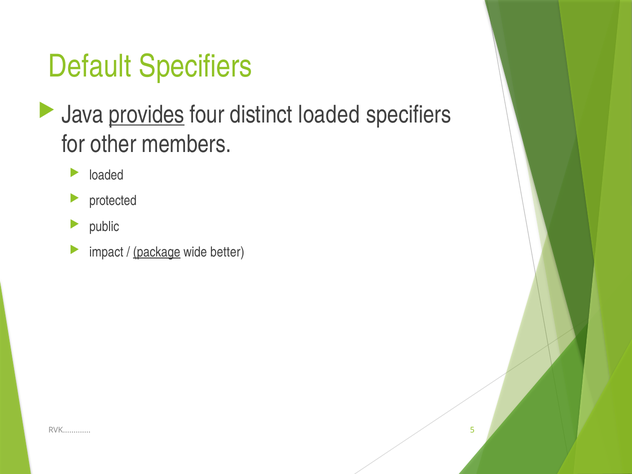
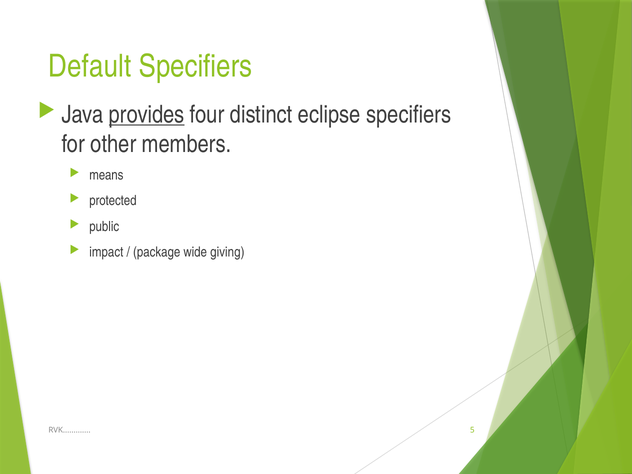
distinct loaded: loaded -> eclipse
loaded at (106, 175): loaded -> means
package underline: present -> none
better: better -> giving
